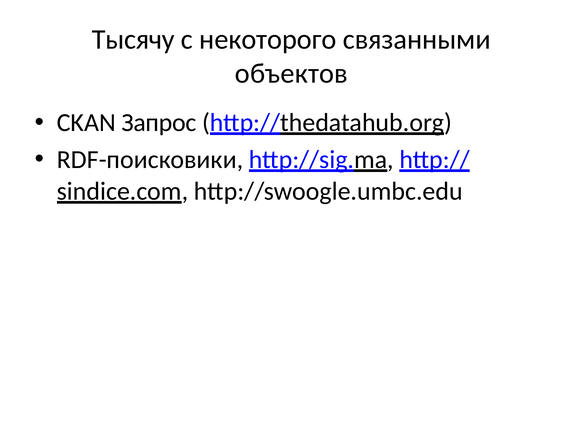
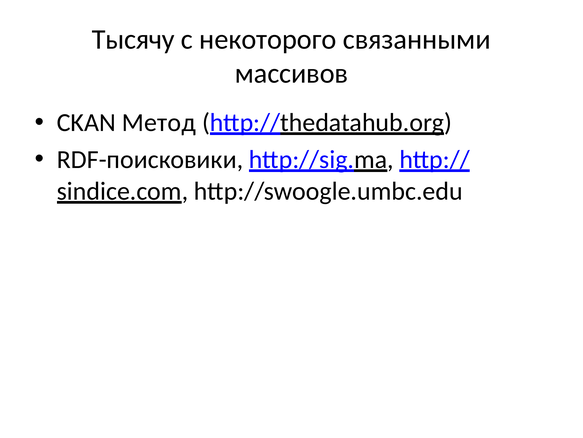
объектов: объектов -> массивов
Запрос: Запрос -> Метод
